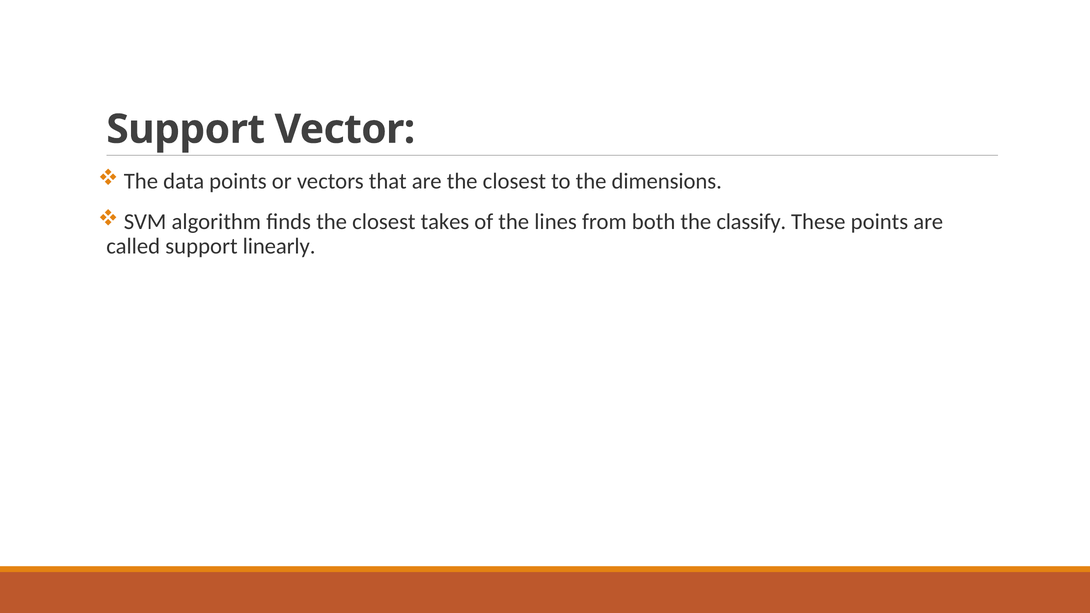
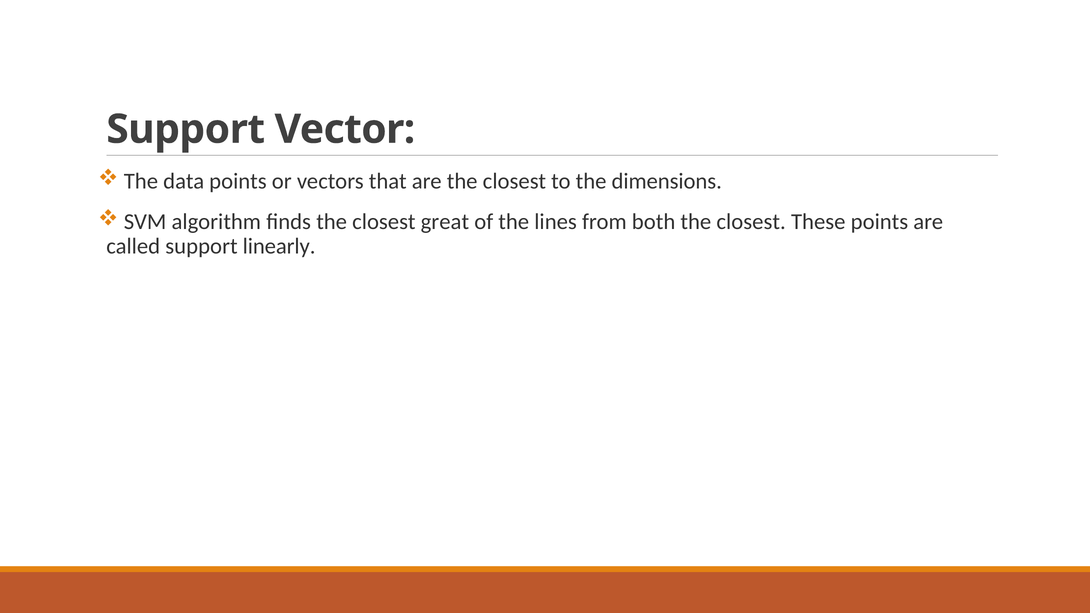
takes: takes -> great
both the classify: classify -> closest
